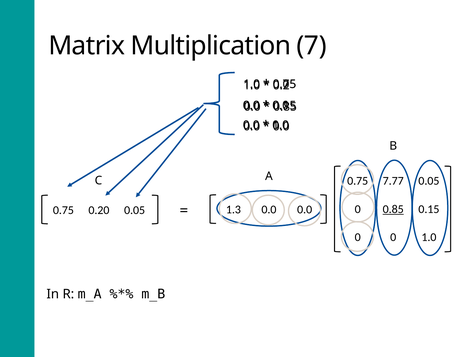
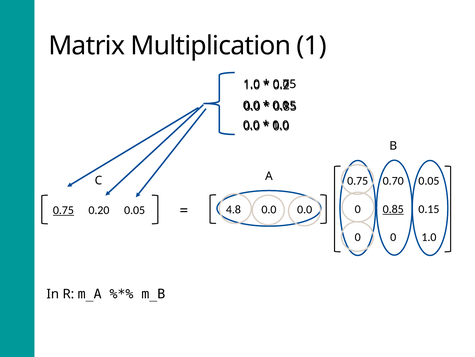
7: 7 -> 1
7.77: 7.77 -> 0.70
1.3: 1.3 -> 4.8
0.75 at (63, 210) underline: none -> present
